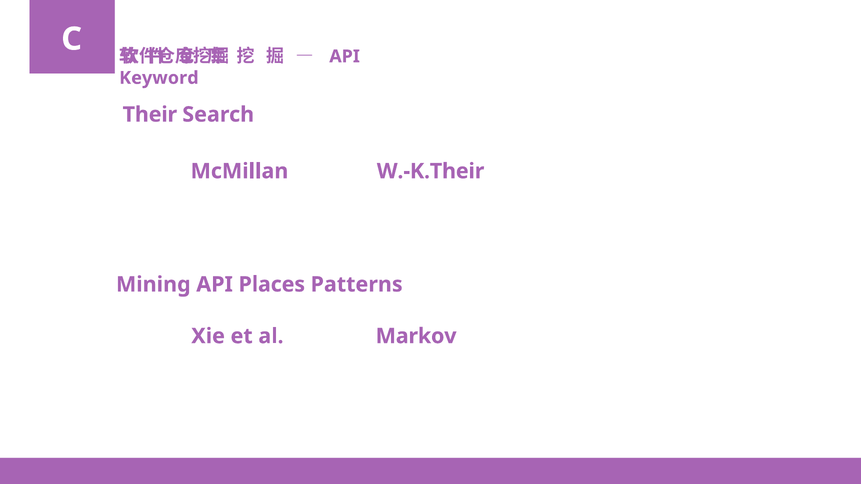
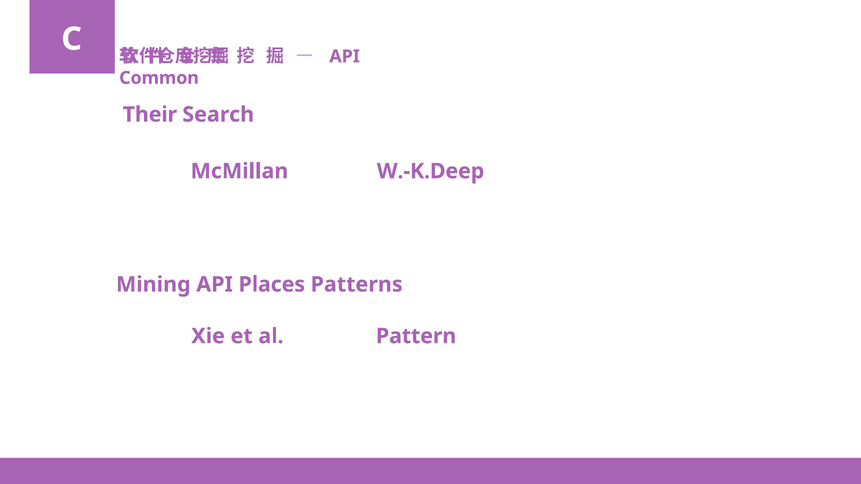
Keyword: Keyword -> Common
W.-K.Their: W.-K.Their -> W.-K.Deep
Markov: Markov -> Pattern
